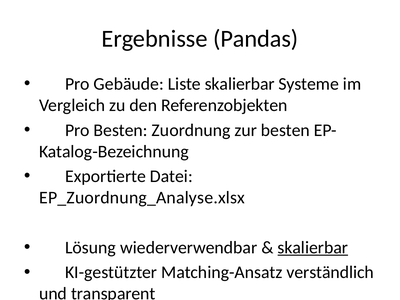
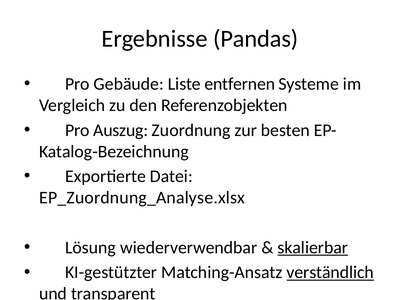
Liste skalierbar: skalierbar -> entfernen
Besten at (121, 130): Besten -> Auszug
verständlich underline: none -> present
